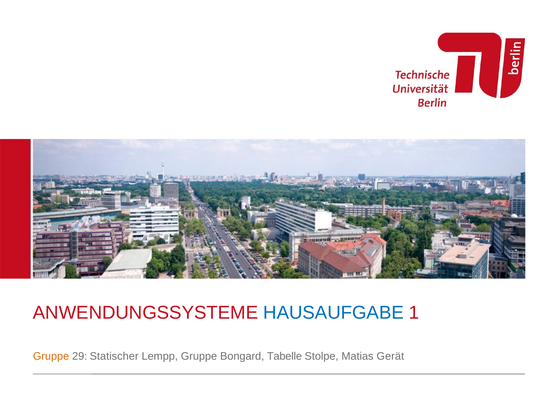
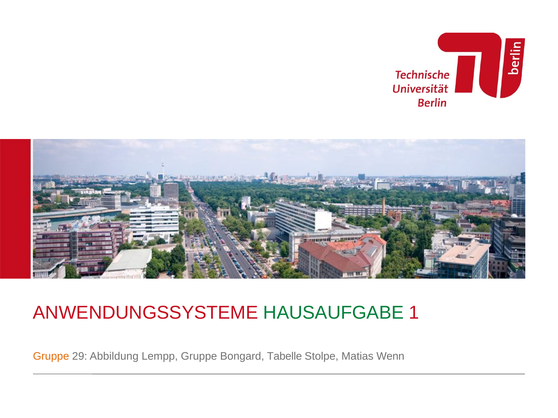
HAUSAUFGABE colour: blue -> green
Statischer: Statischer -> Abbildung
Gerät: Gerät -> Wenn
